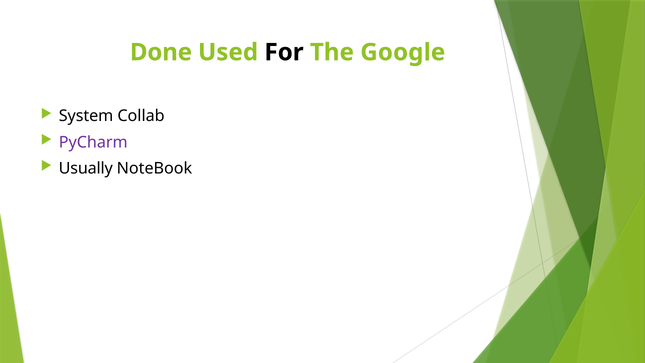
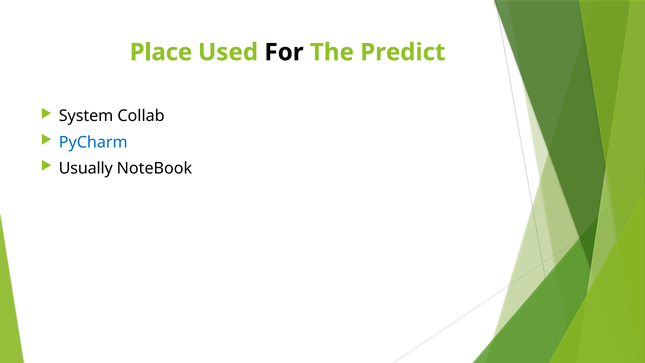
Done: Done -> Place
Google: Google -> Predict
PyCharm colour: purple -> blue
